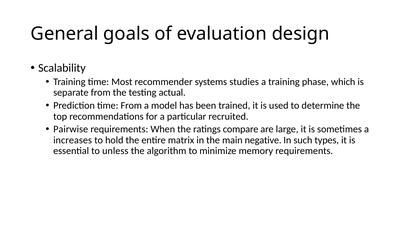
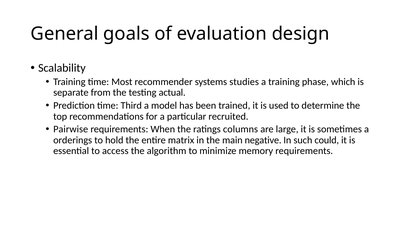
time From: From -> Third
compare: compare -> columns
increases: increases -> orderings
types: types -> could
unless: unless -> access
